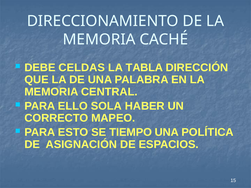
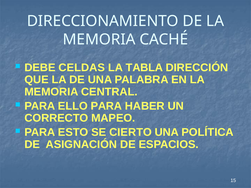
ELLO SOLA: SOLA -> PARA
TIEMPO: TIEMPO -> CIERTO
